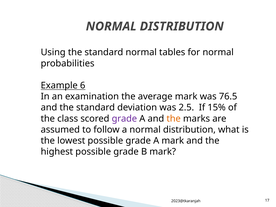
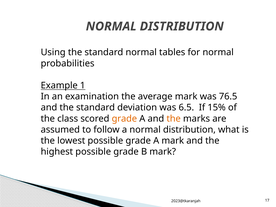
6: 6 -> 1
2.5: 2.5 -> 6.5
grade at (124, 119) colour: purple -> orange
